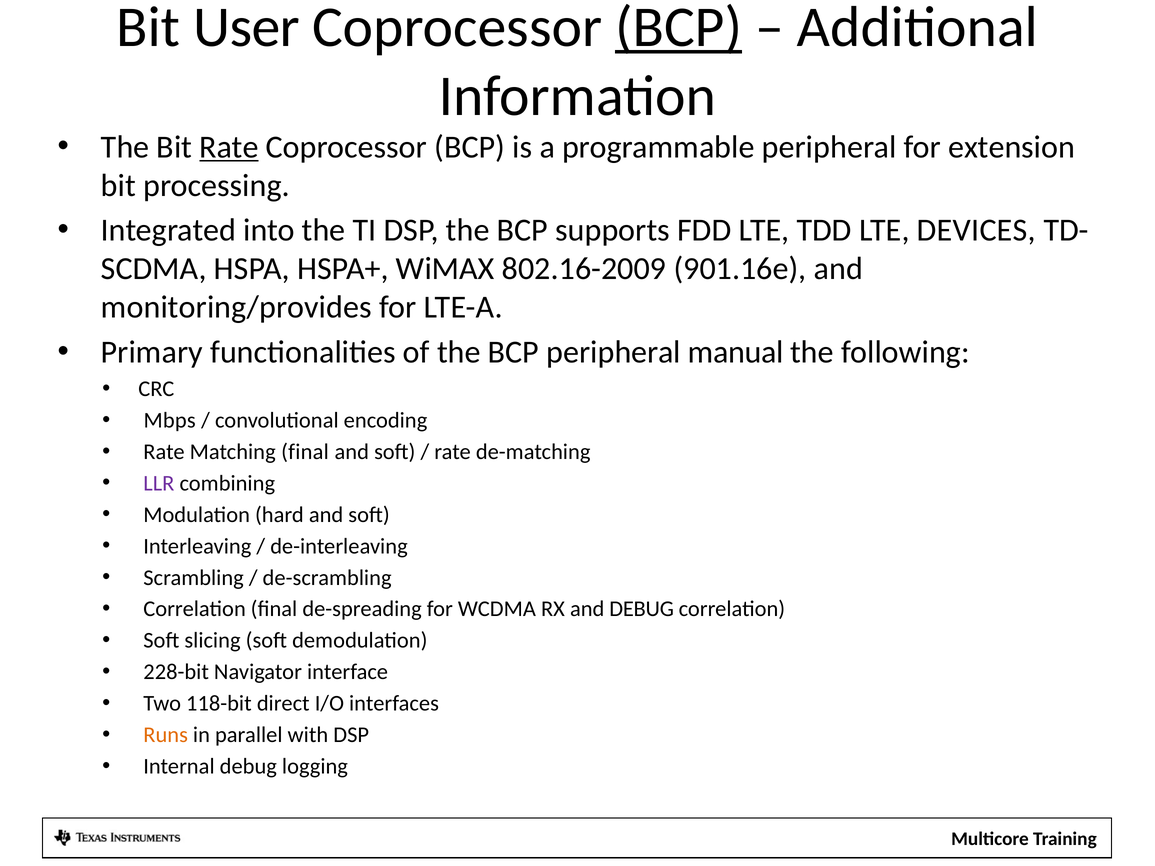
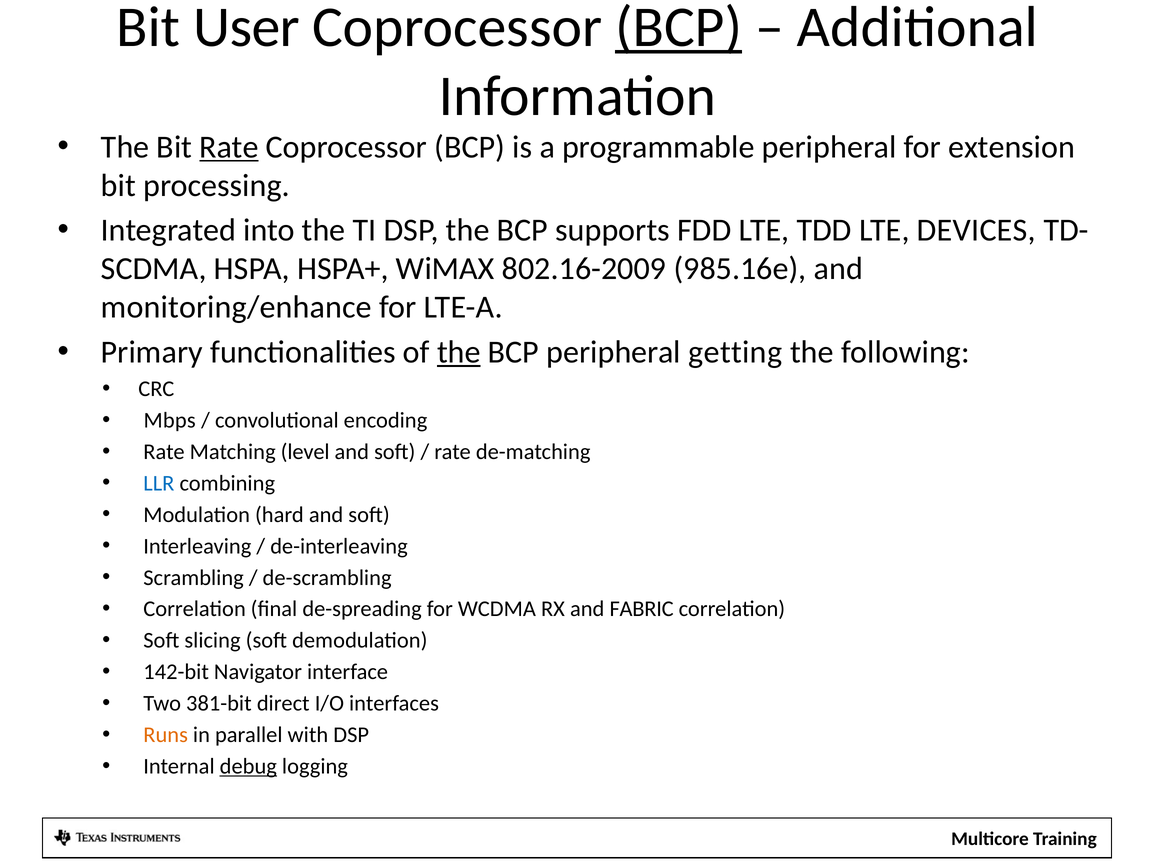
901.16e: 901.16e -> 985.16e
monitoring/provides: monitoring/provides -> monitoring/enhance
the at (459, 352) underline: none -> present
manual: manual -> getting
Matching final: final -> level
LLR colour: purple -> blue
and DEBUG: DEBUG -> FABRIC
228-bit: 228-bit -> 142-bit
118-bit: 118-bit -> 381-bit
debug at (248, 767) underline: none -> present
